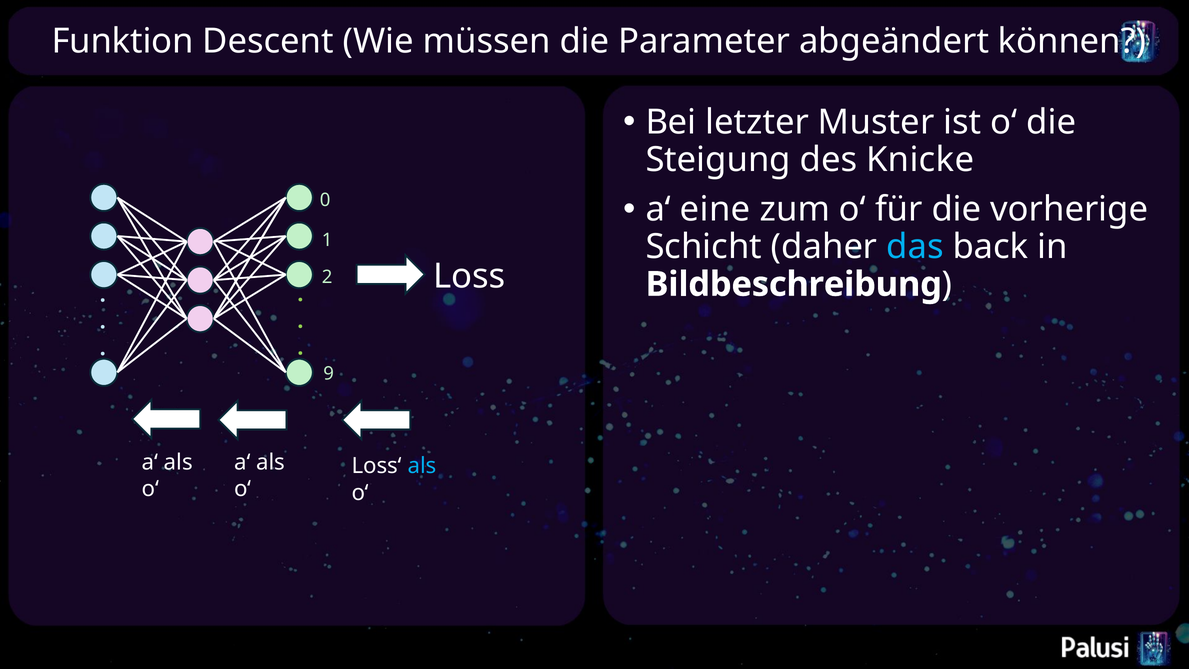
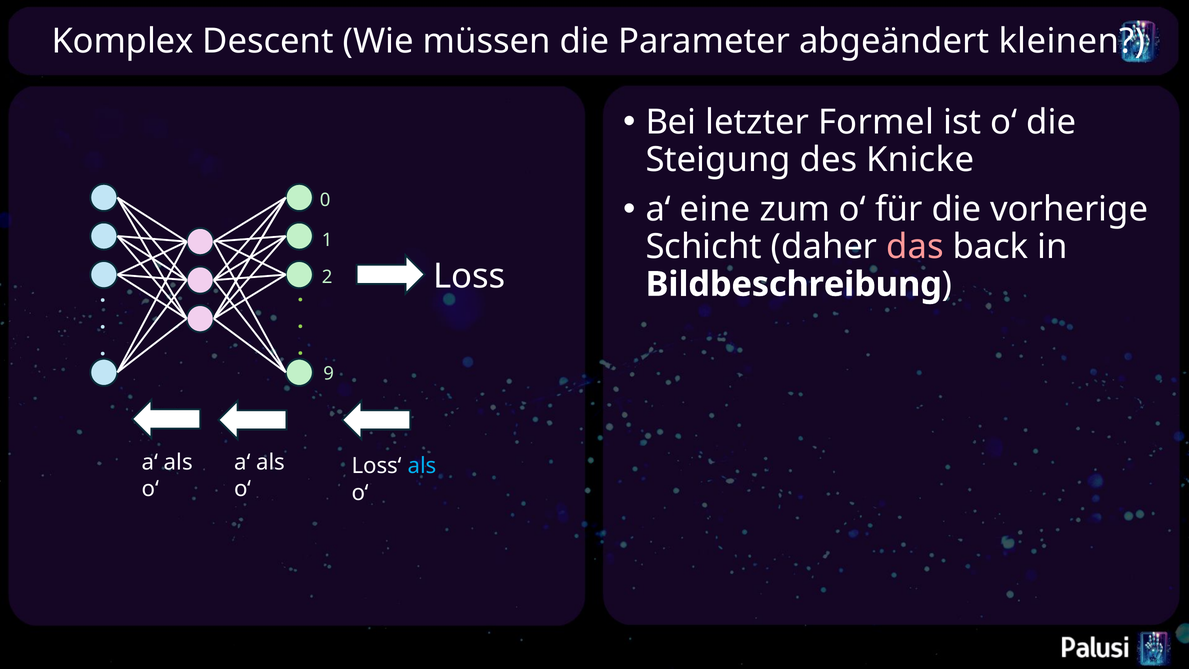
Funktion: Funktion -> Komplex
können: können -> kleinen
Muster: Muster -> Formel
das colour: light blue -> pink
